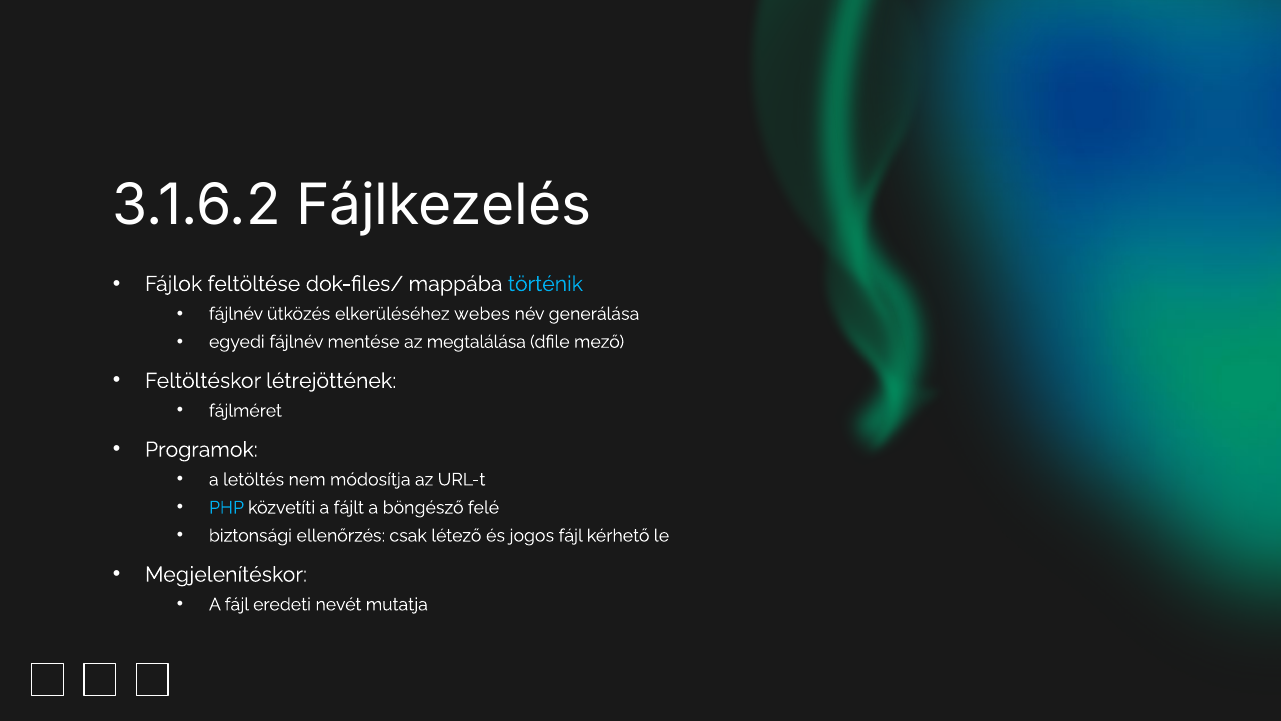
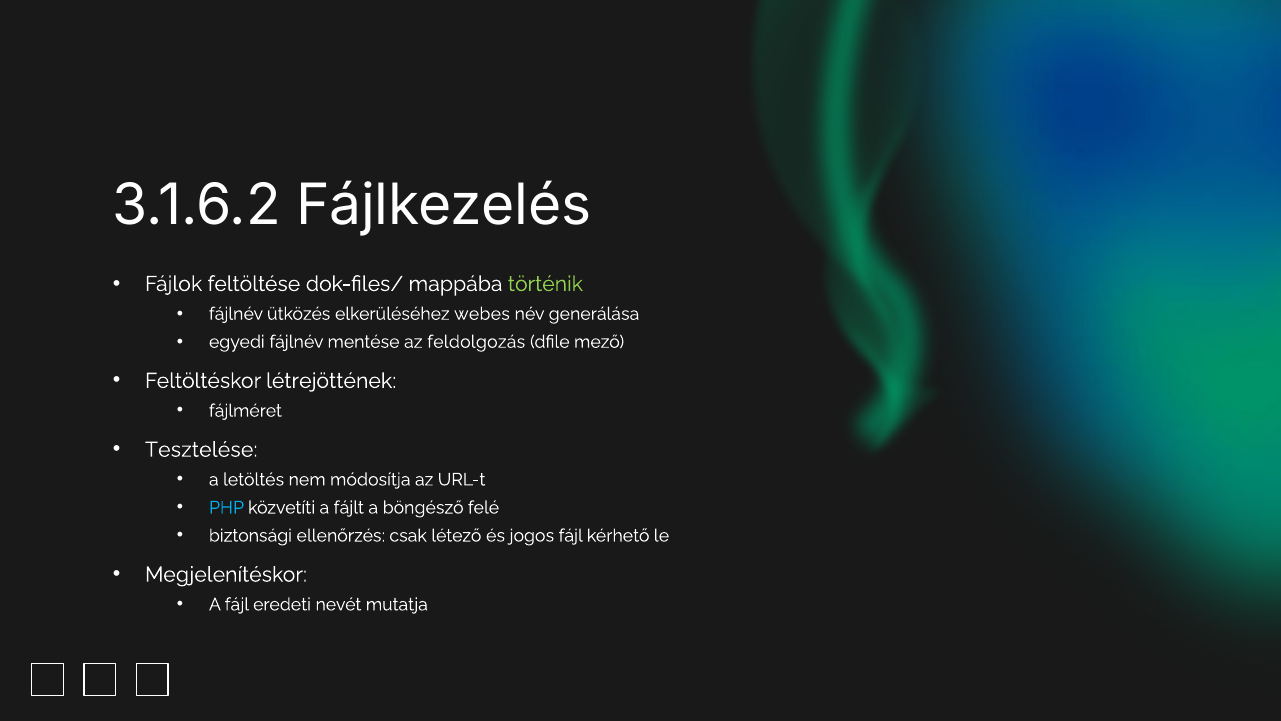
történik colour: light blue -> light green
megtalálása: megtalálása -> feldolgozás
Programok: Programok -> Tesztelése
